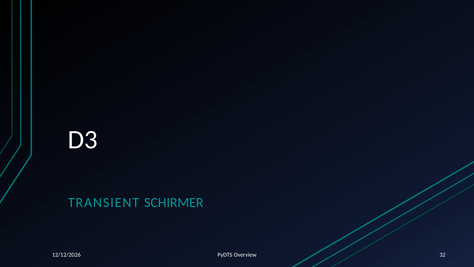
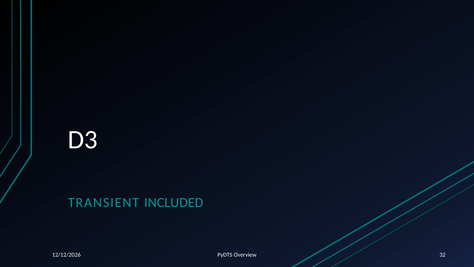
SCHIRMER: SCHIRMER -> INCLUDED
